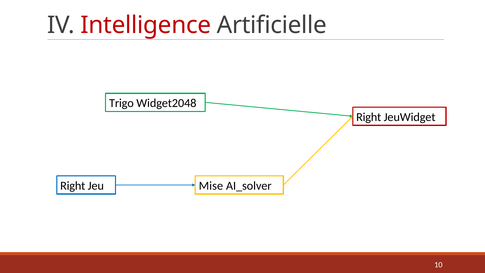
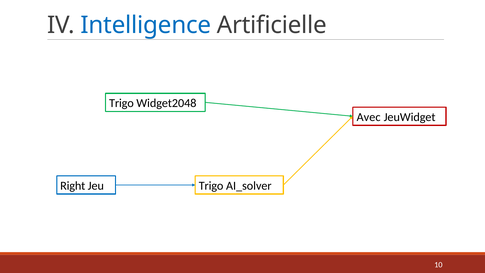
Intelligence colour: red -> blue
Right at (369, 117): Right -> Avec
Jeu Mise: Mise -> Trigo
